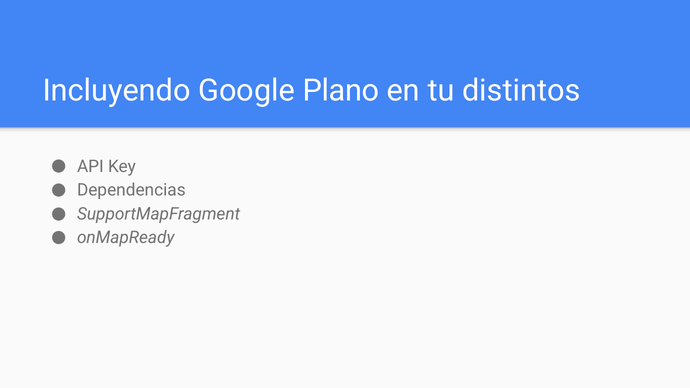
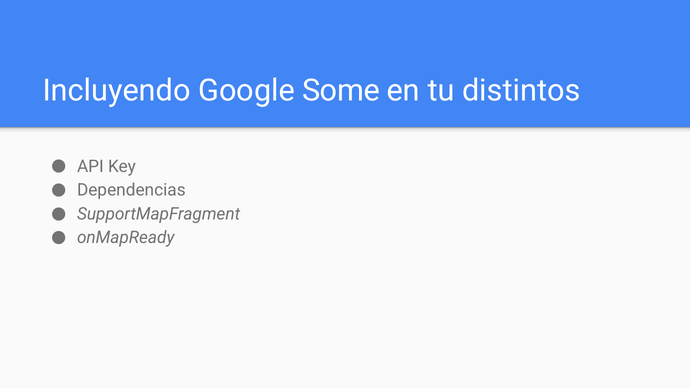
Plano: Plano -> Some
